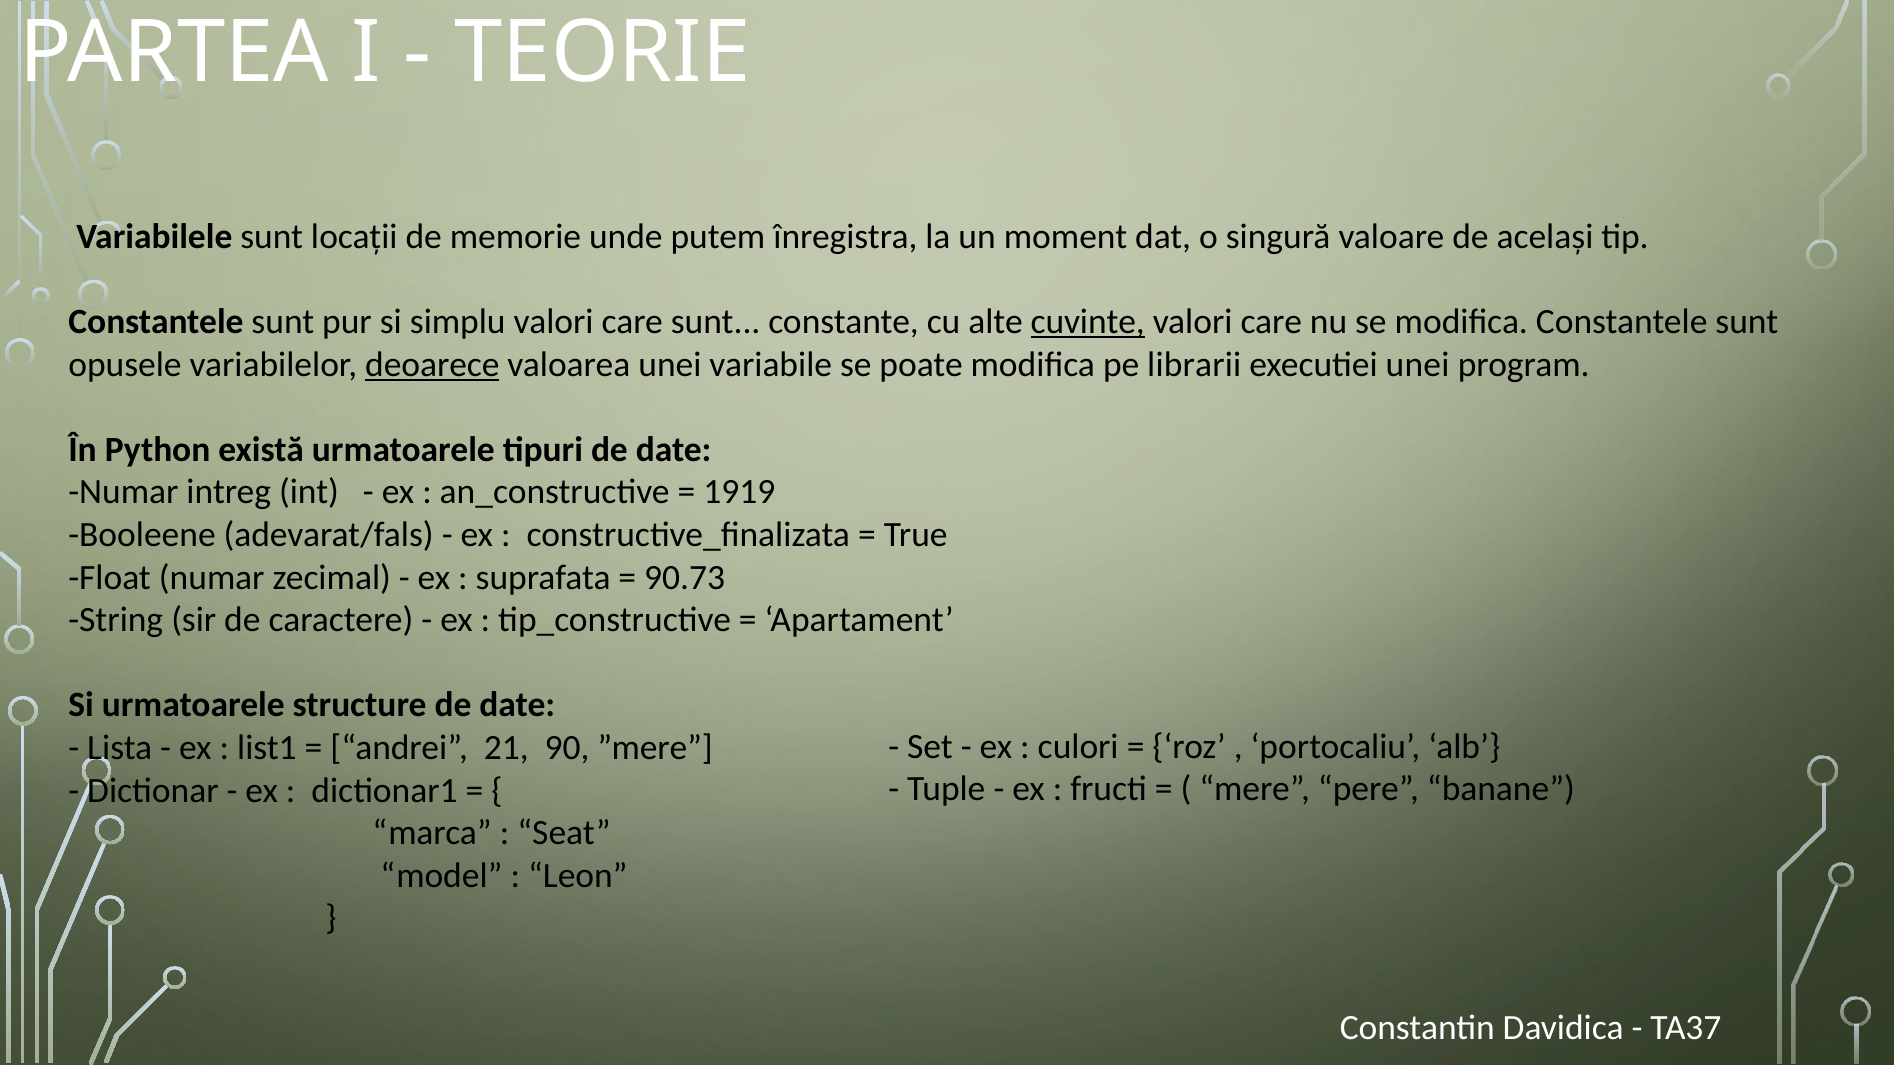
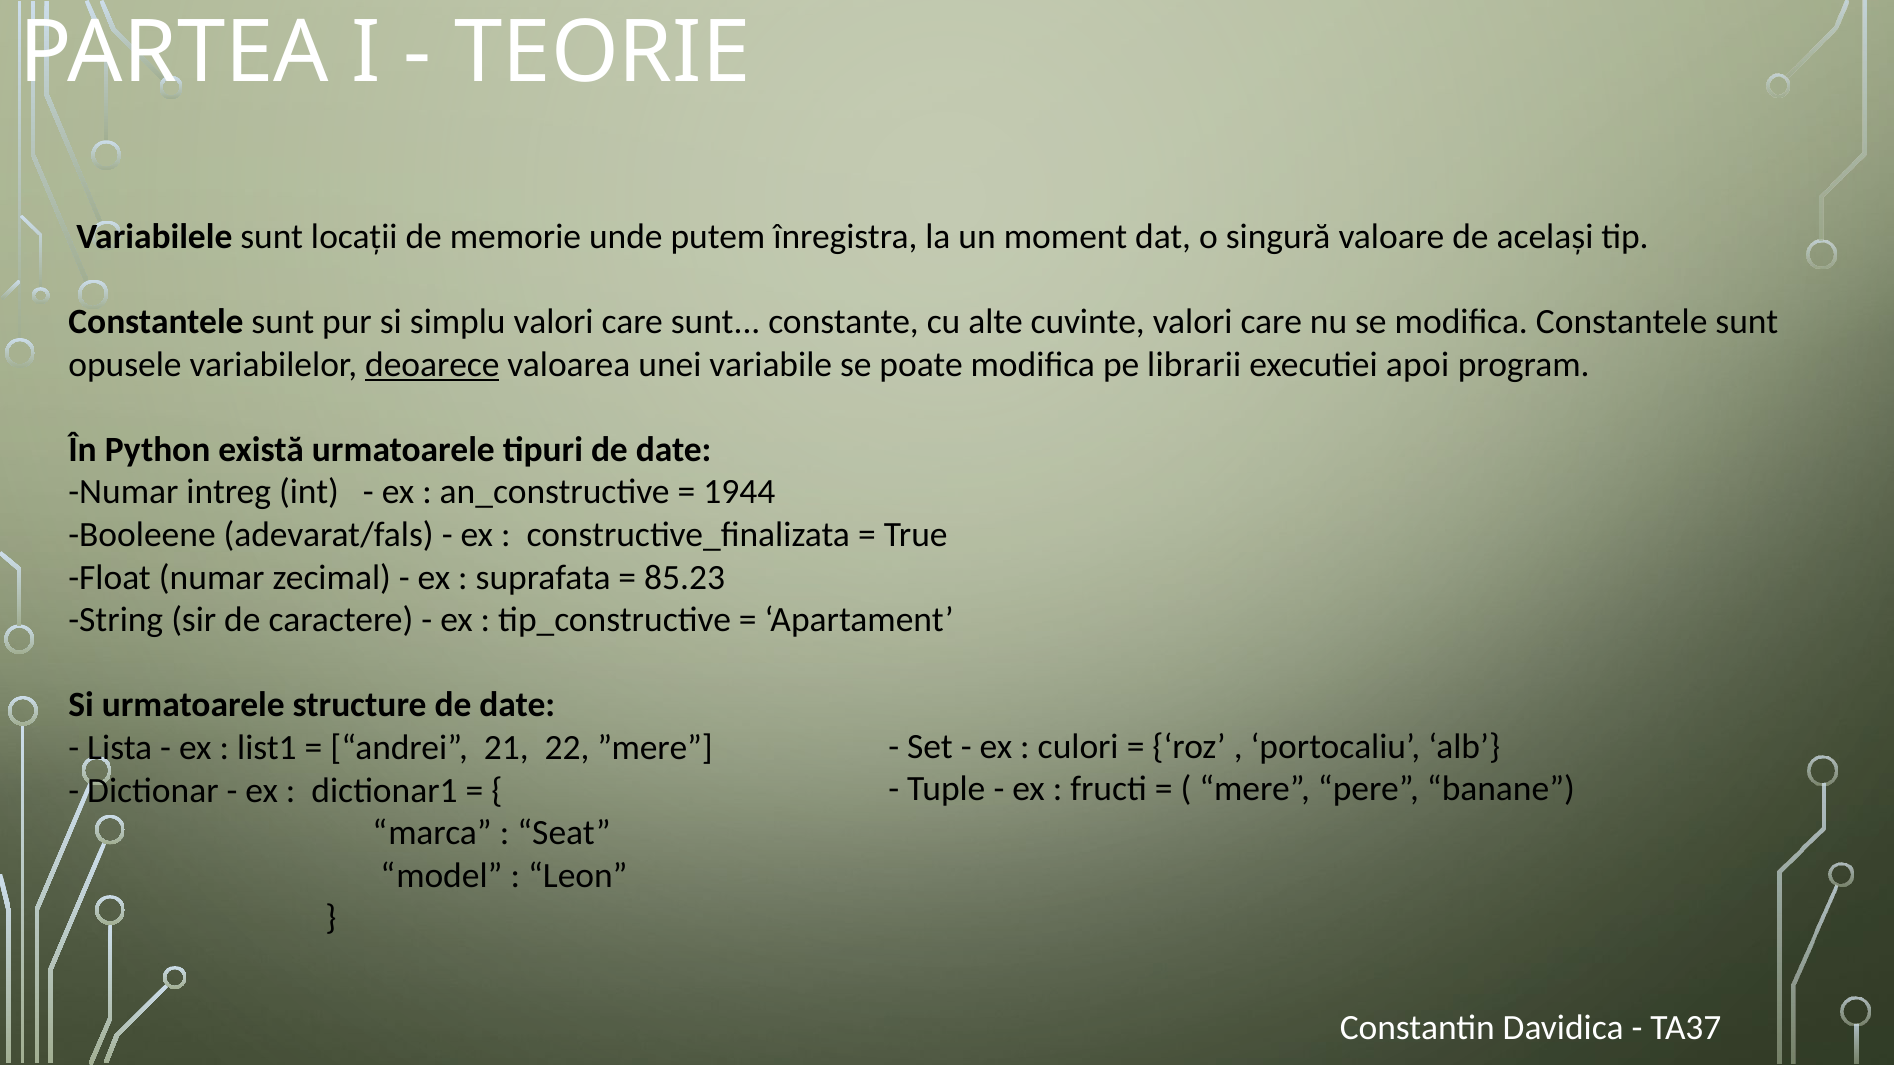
cuvinte underline: present -> none
executiei unei: unei -> apoi
1919: 1919 -> 1944
90.73: 90.73 -> 85.23
90: 90 -> 22
